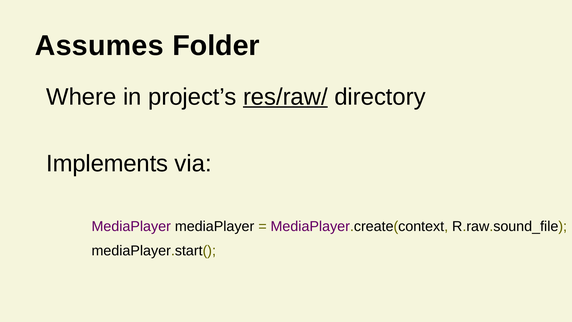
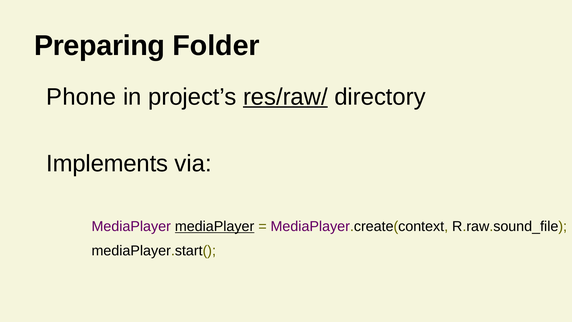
Assumes: Assumes -> Preparing
Where: Where -> Phone
mediaPlayer at (215, 226) underline: none -> present
